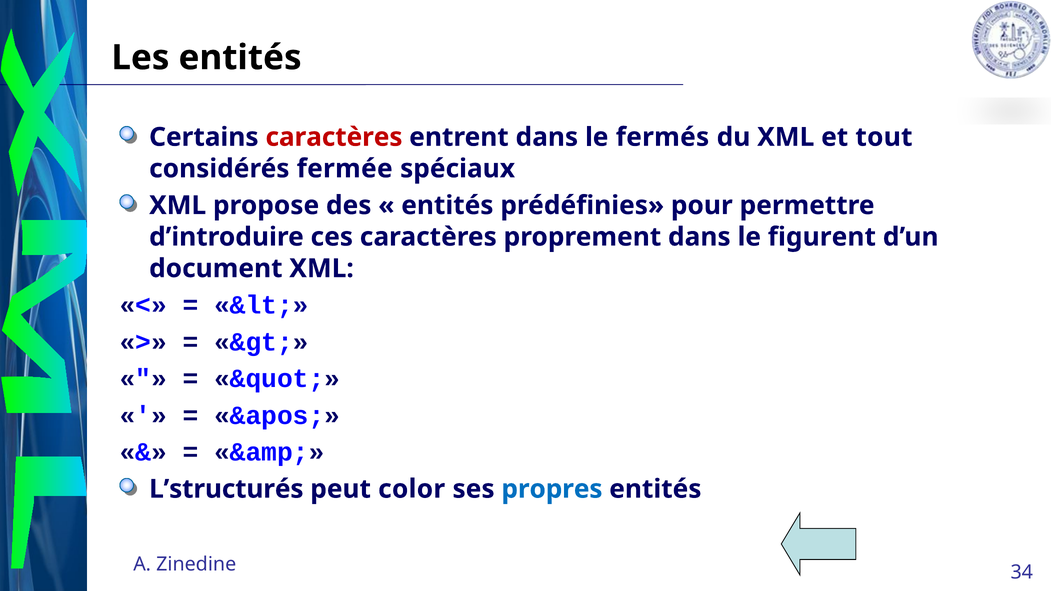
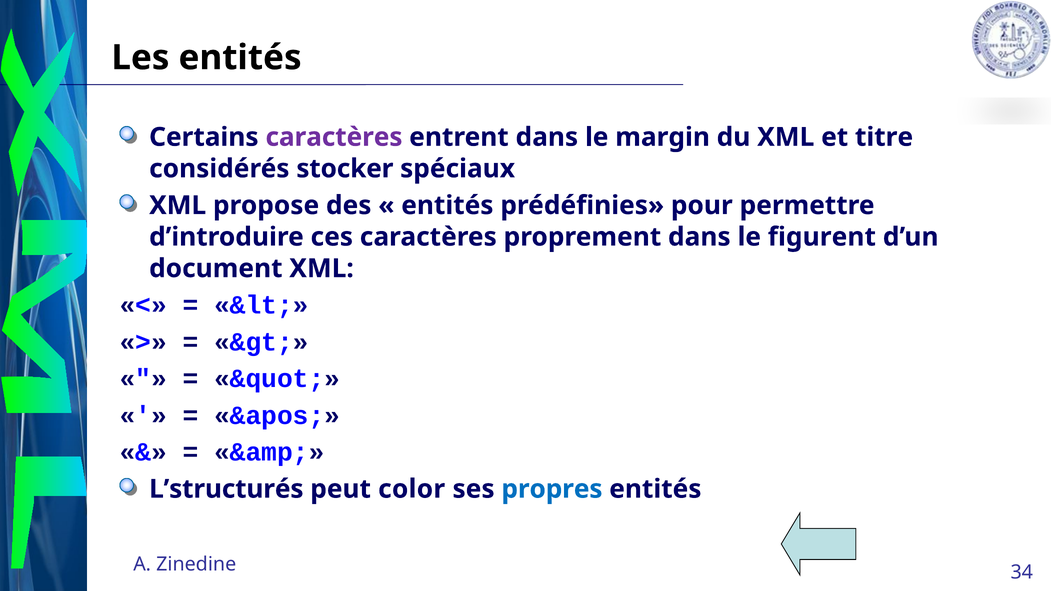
caractères at (334, 137) colour: red -> purple
fermés: fermés -> margin
tout: tout -> titre
fermée: fermée -> stocker
